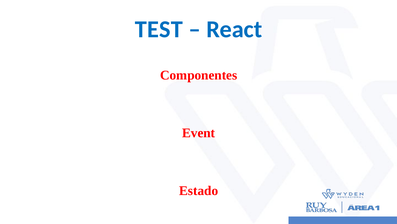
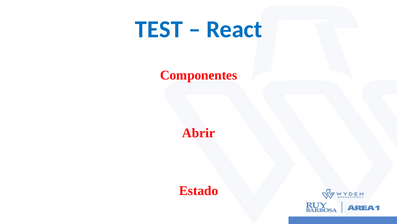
Event: Event -> Abrir
